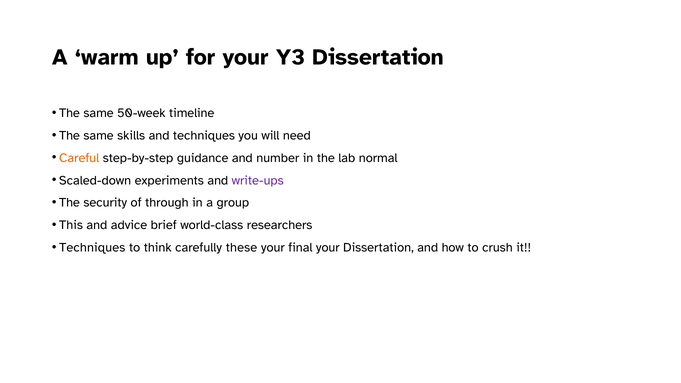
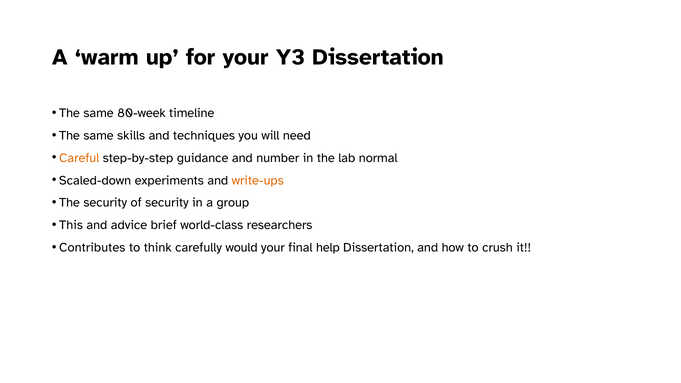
50-week: 50-week -> 80-week
write-ups colour: purple -> orange
of through: through -> security
Techniques at (92, 248): Techniques -> Contributes
these: these -> would
final your: your -> help
